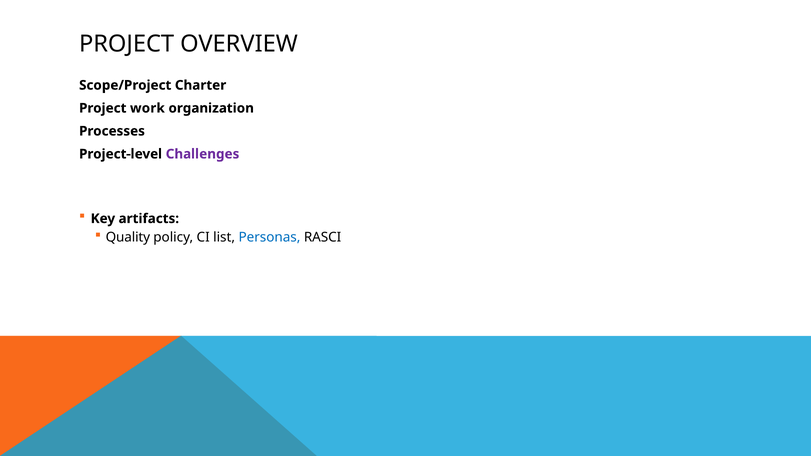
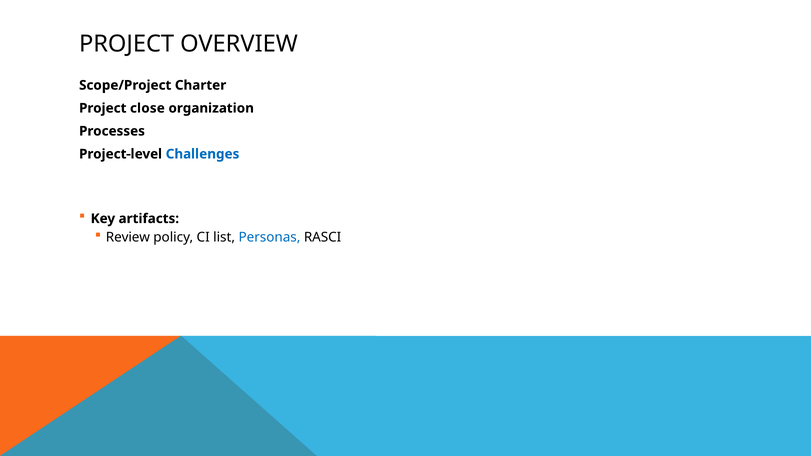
work: work -> close
Challenges colour: purple -> blue
Quality: Quality -> Review
